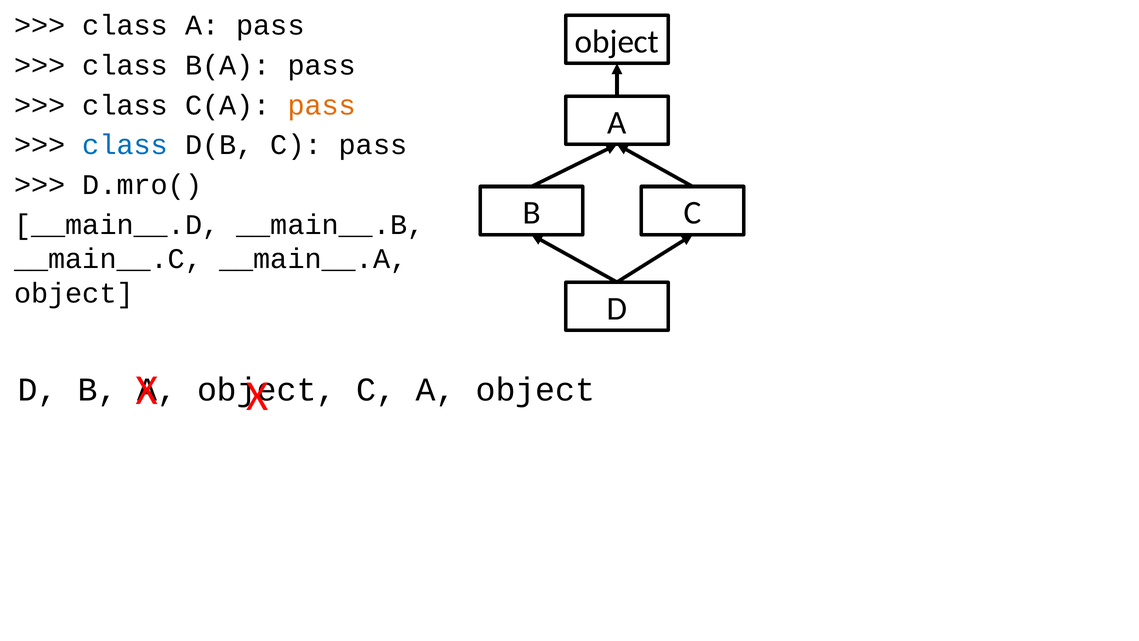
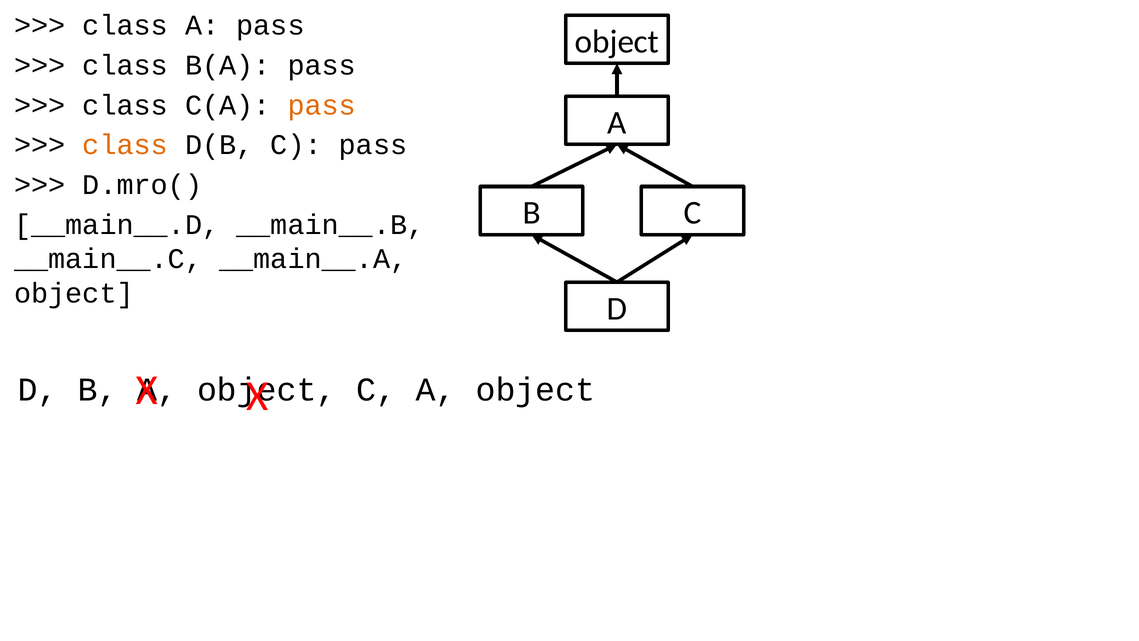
class at (125, 145) colour: blue -> orange
